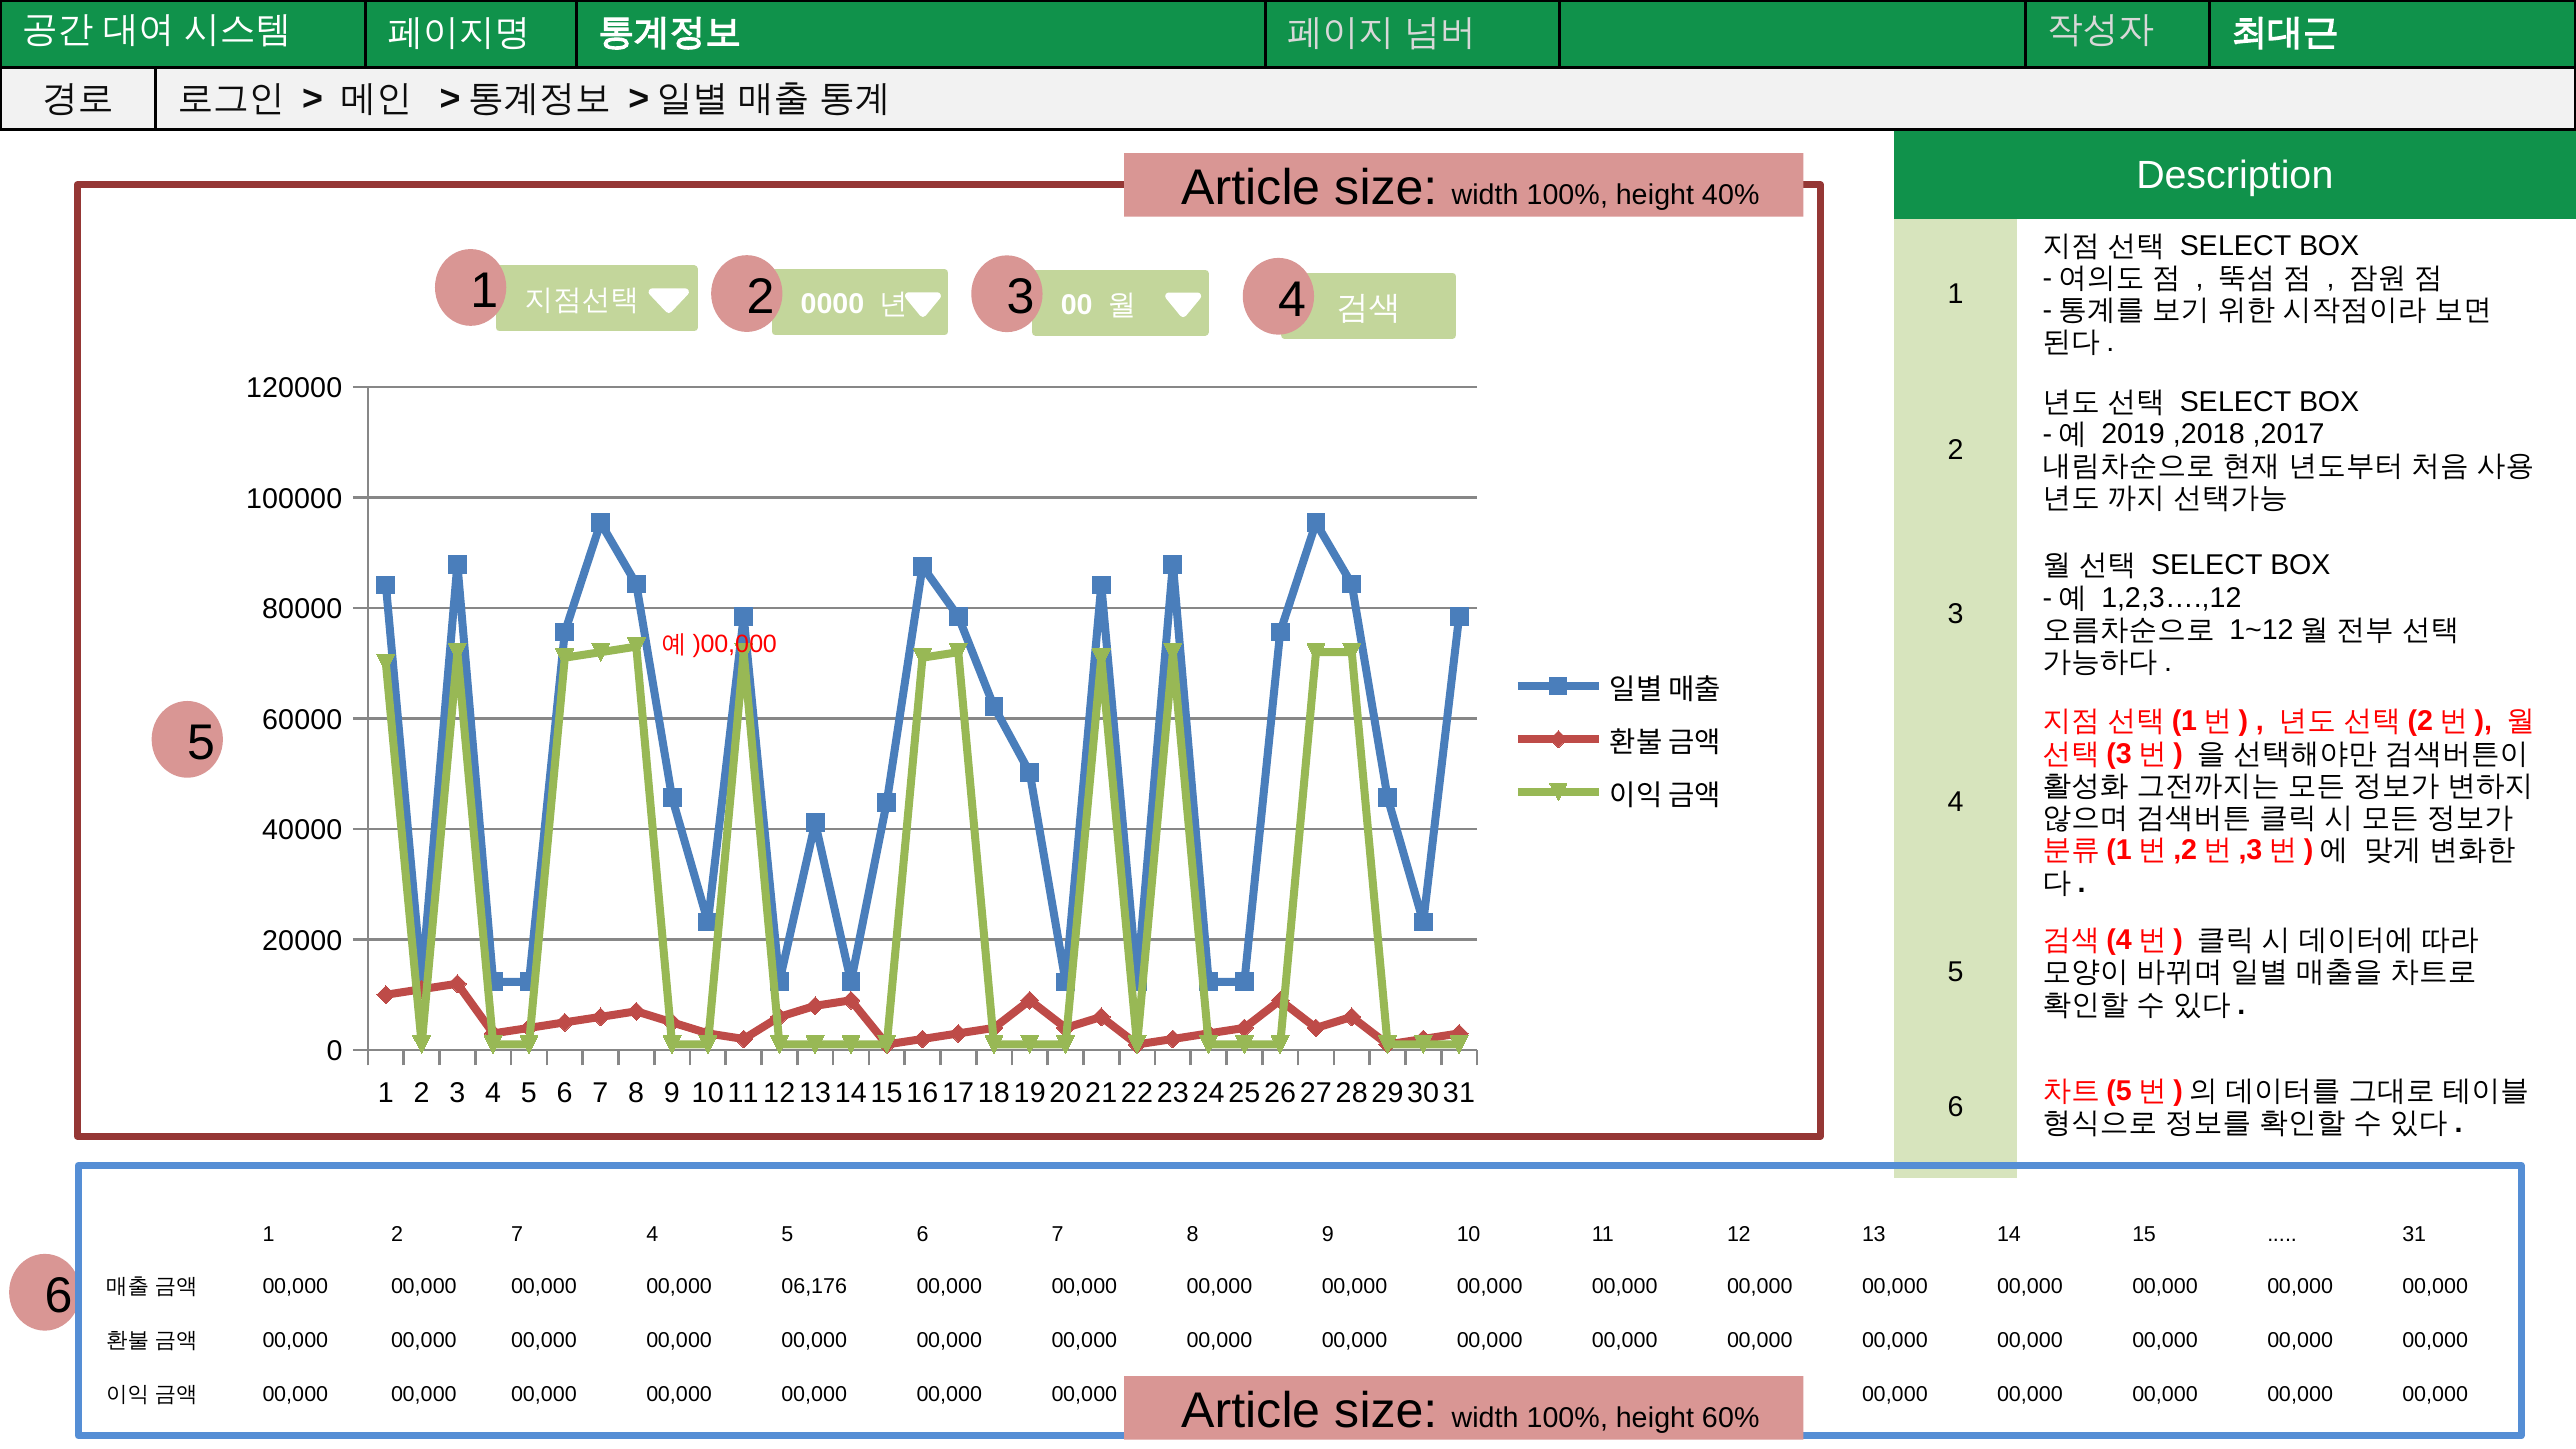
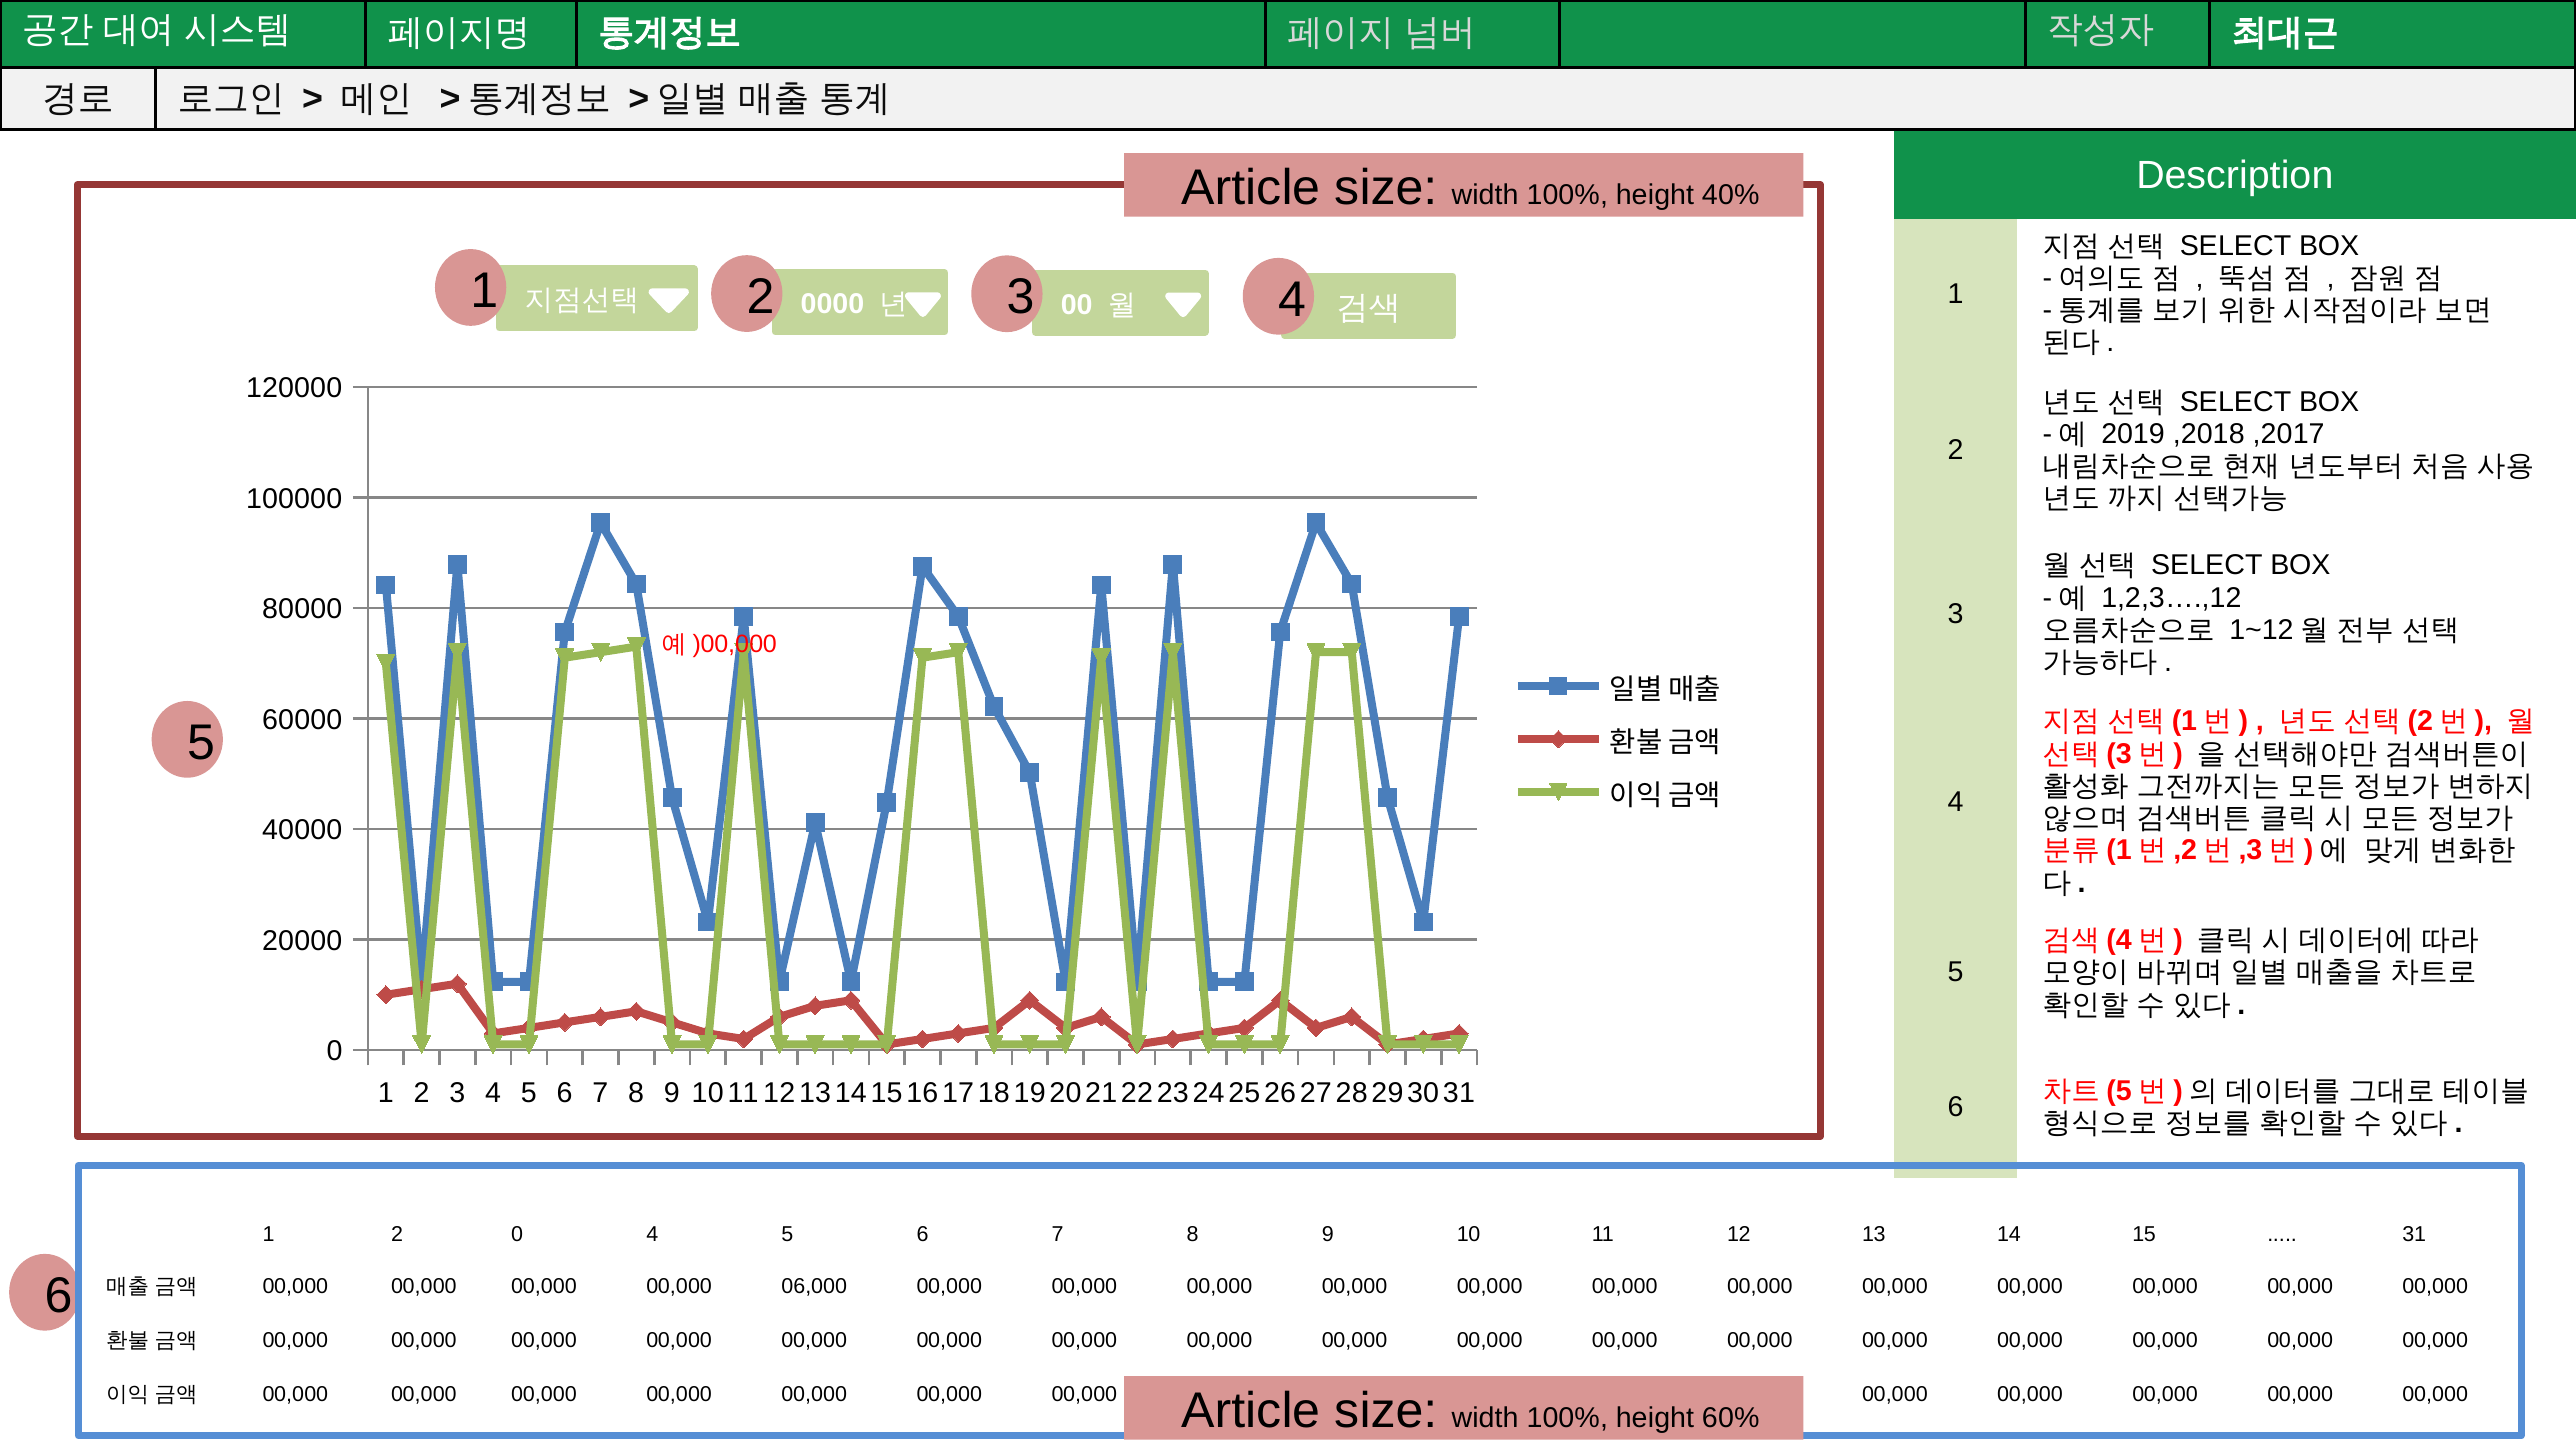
2 7: 7 -> 0
06,176: 06,176 -> 06,000
